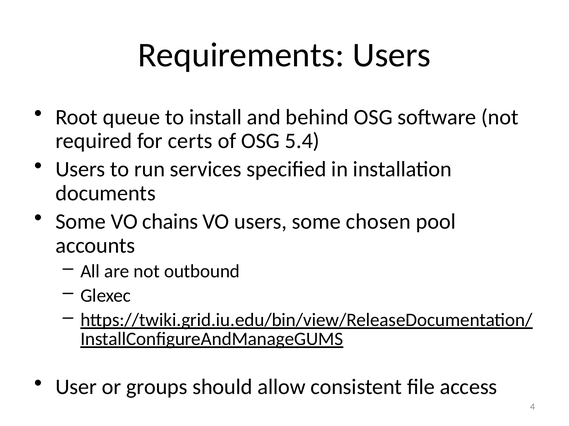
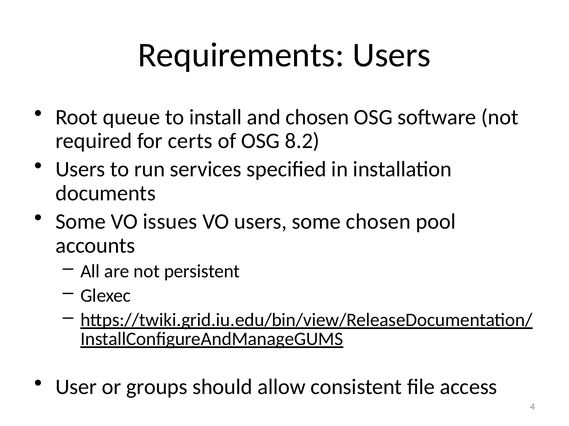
and behind: behind -> chosen
5.4: 5.4 -> 8.2
chains: chains -> issues
outbound: outbound -> persistent
